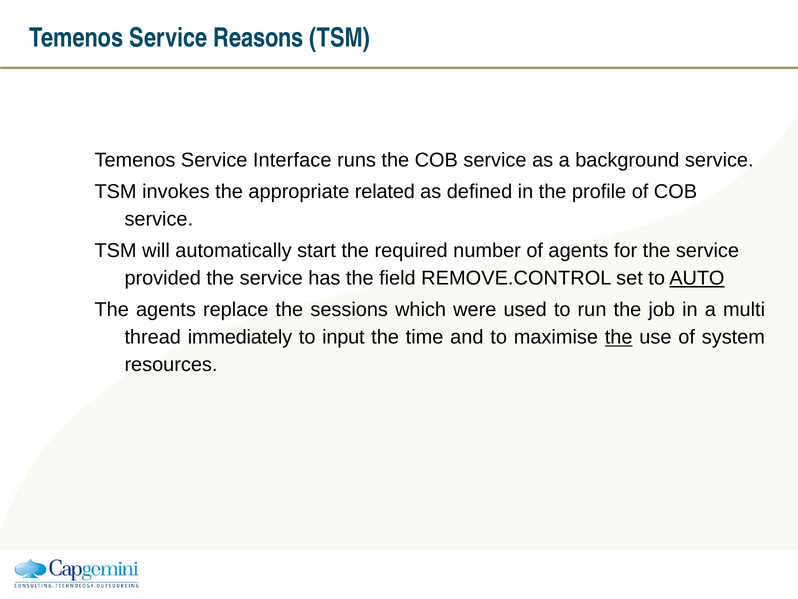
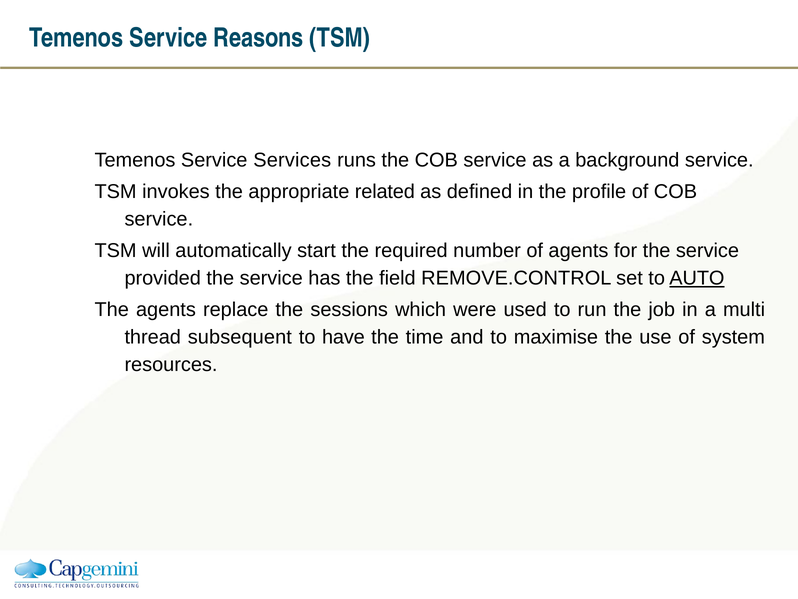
Interface: Interface -> Services
immediately: immediately -> subsequent
input: input -> have
the at (619, 337) underline: present -> none
